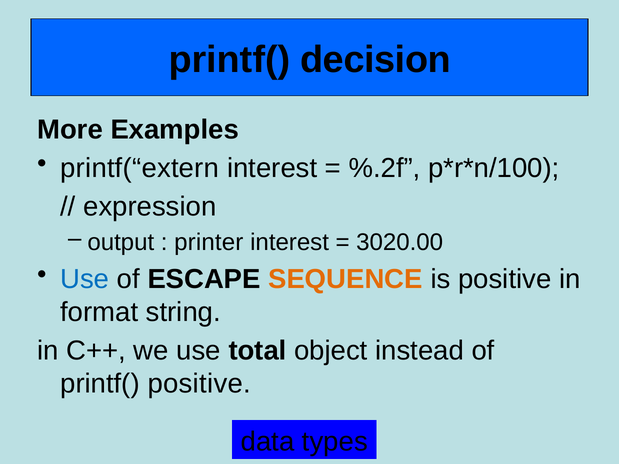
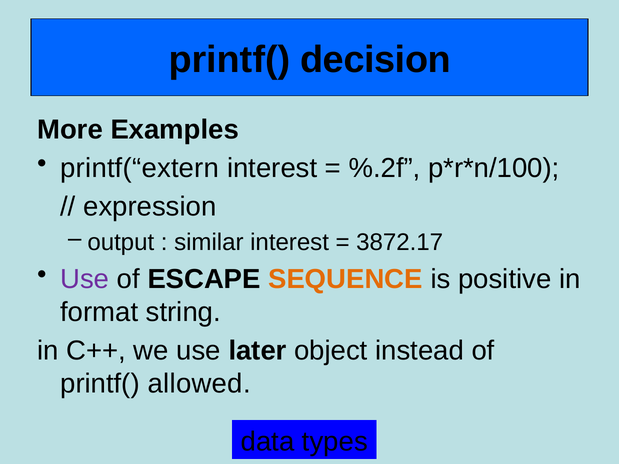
printer: printer -> similar
3020.00: 3020.00 -> 3872.17
Use at (85, 279) colour: blue -> purple
total: total -> later
printf( positive: positive -> allowed
